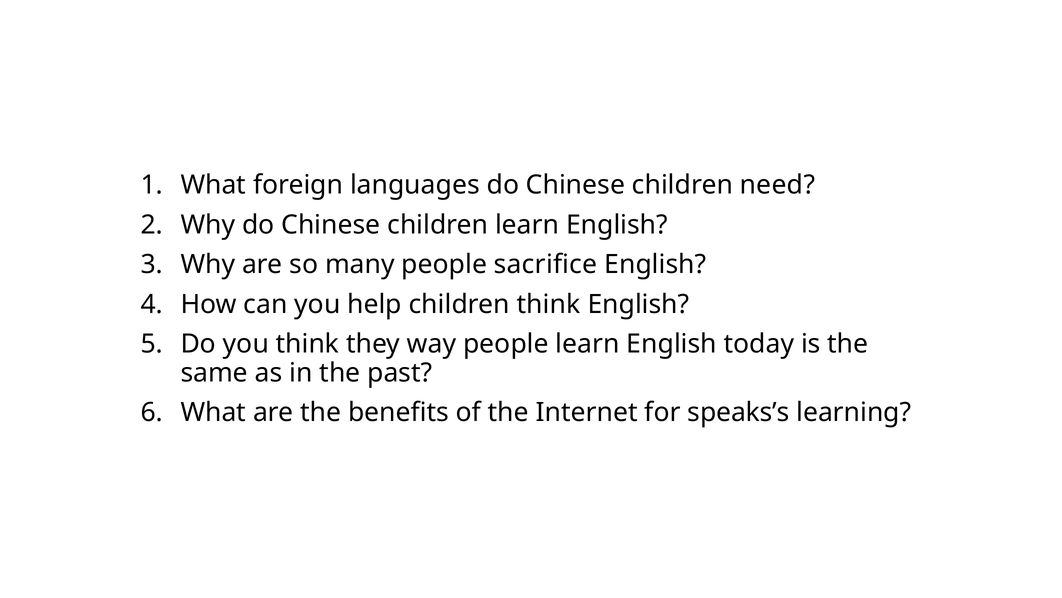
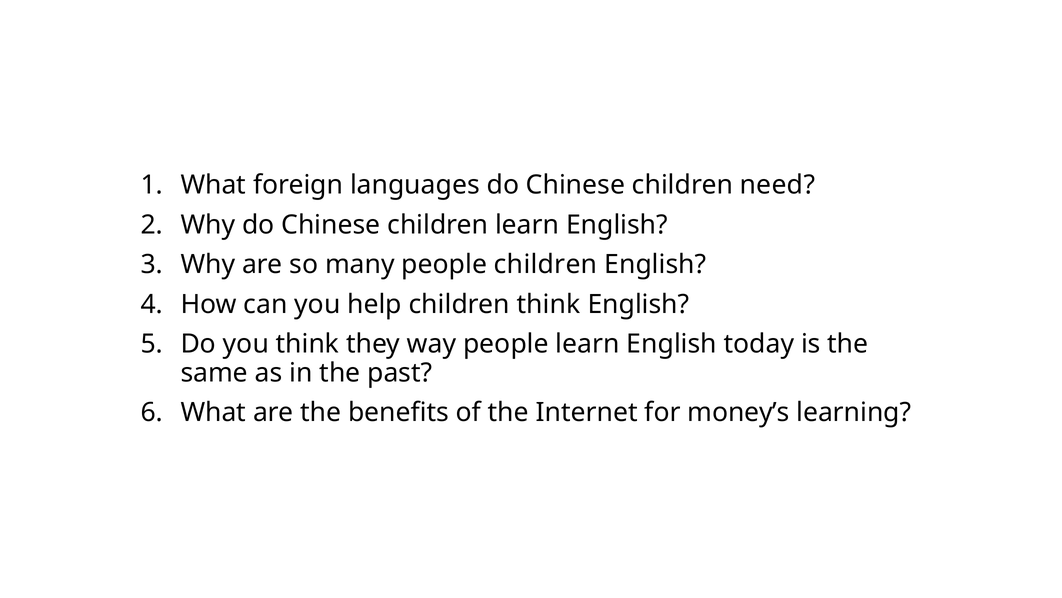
people sacrifice: sacrifice -> children
speaks’s: speaks’s -> money’s
